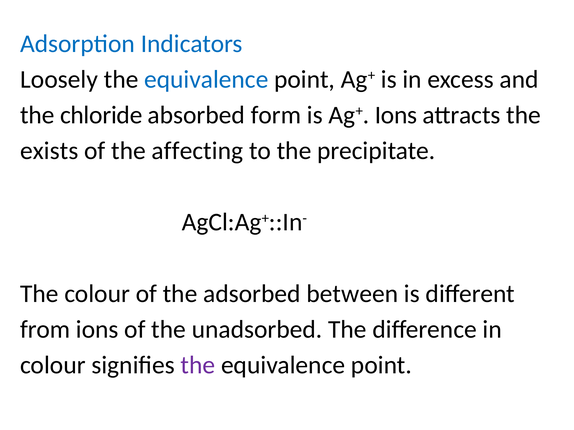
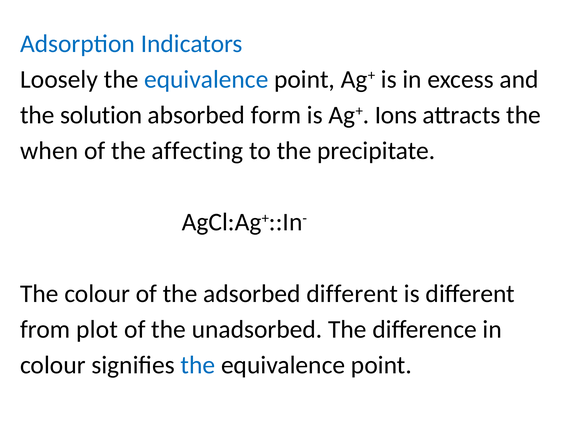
chloride: chloride -> solution
exists: exists -> when
adsorbed between: between -> different
from ions: ions -> plot
the at (198, 365) colour: purple -> blue
